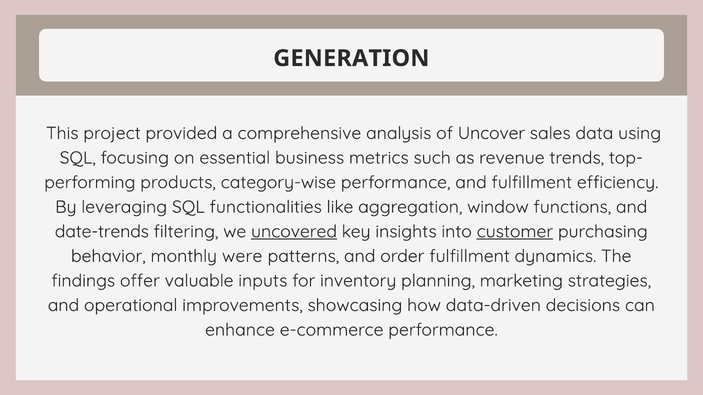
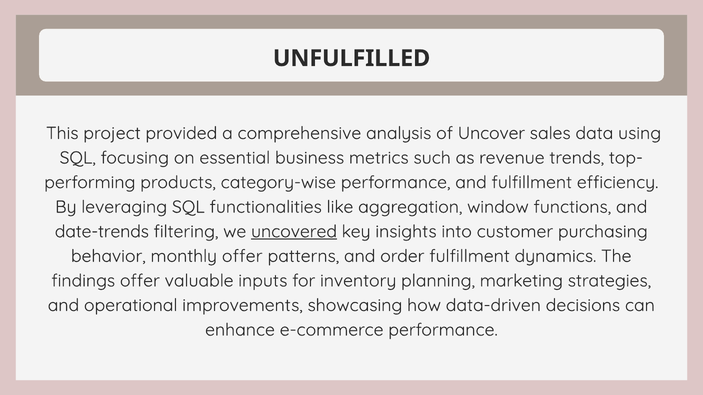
GENERATION: GENERATION -> UNFULFILLED
customer underline: present -> none
monthly were: were -> offer
